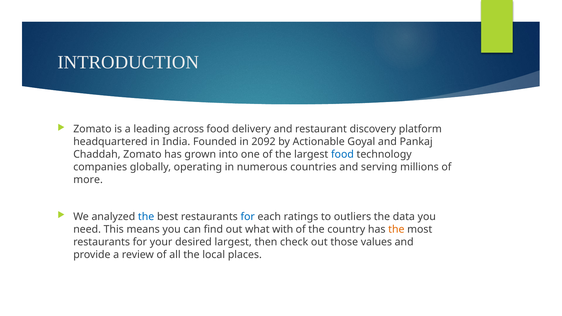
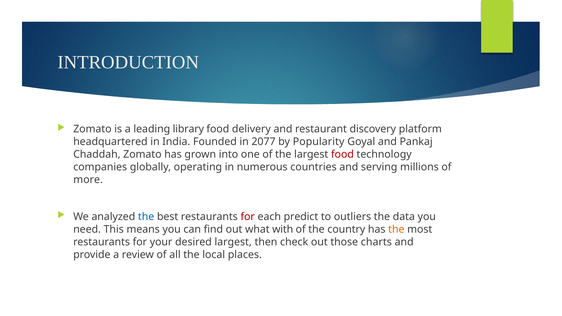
across: across -> library
2092: 2092 -> 2077
Actionable: Actionable -> Popularity
food at (342, 154) colour: blue -> red
for at (248, 217) colour: blue -> red
ratings: ratings -> predict
values: values -> charts
